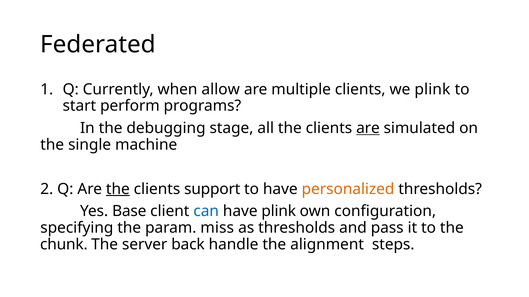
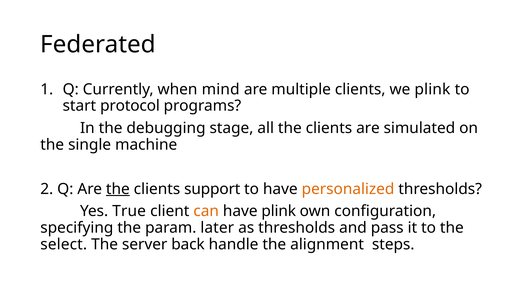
allow: allow -> mind
perform: perform -> protocol
are at (368, 128) underline: present -> none
Base: Base -> True
can colour: blue -> orange
miss: miss -> later
chunk: chunk -> select
